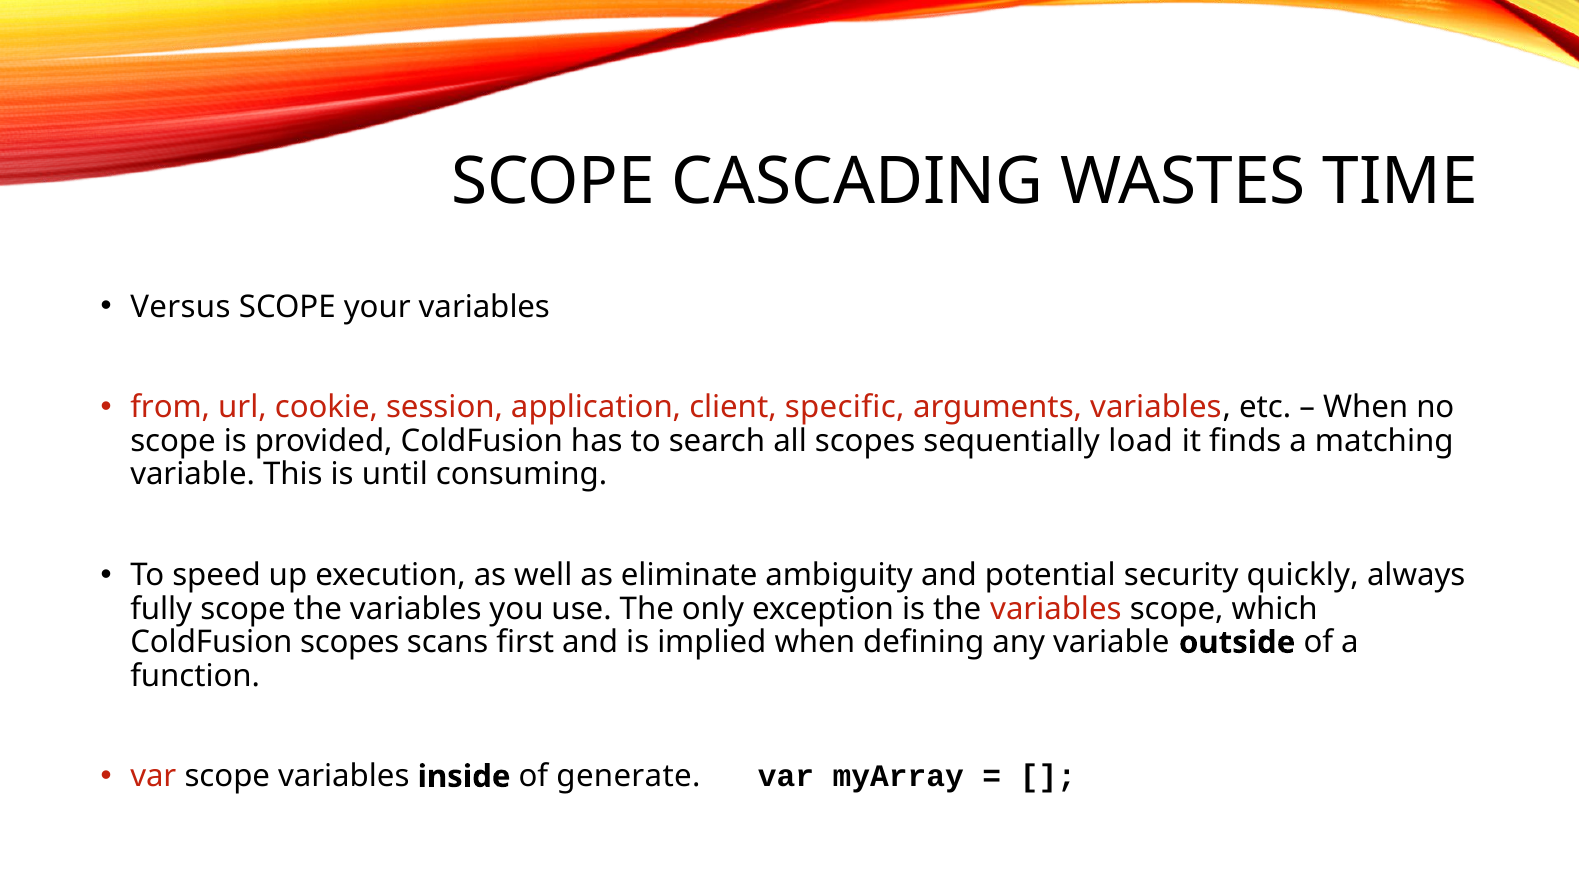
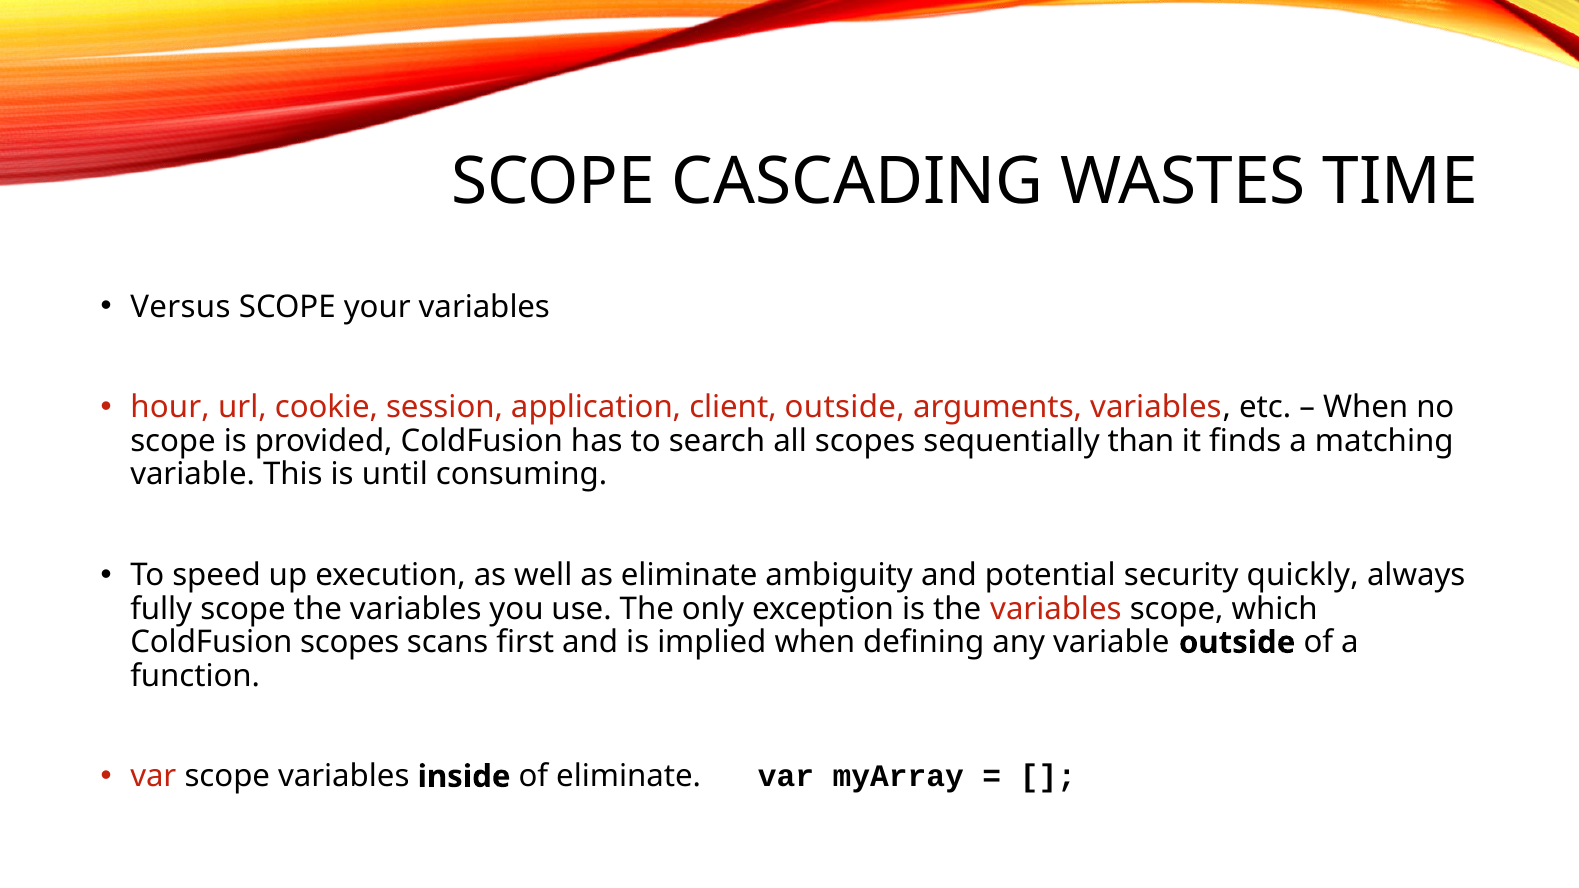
from: from -> hour
client specific: specific -> outside
load: load -> than
of generate: generate -> eliminate
